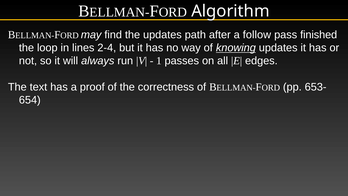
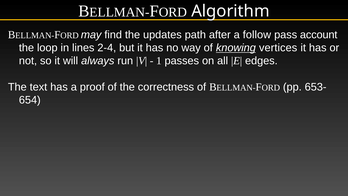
finished: finished -> account
knowing updates: updates -> vertices
